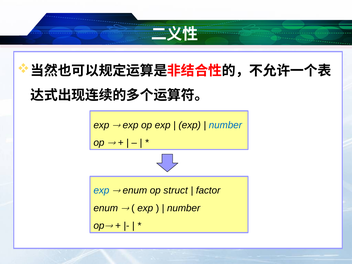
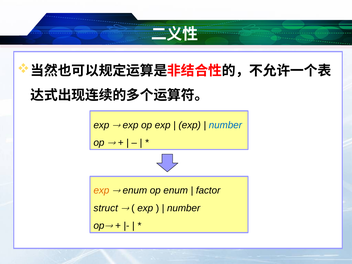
exp at (101, 190) colour: blue -> orange
op struct: struct -> enum
enum at (106, 208): enum -> struct
